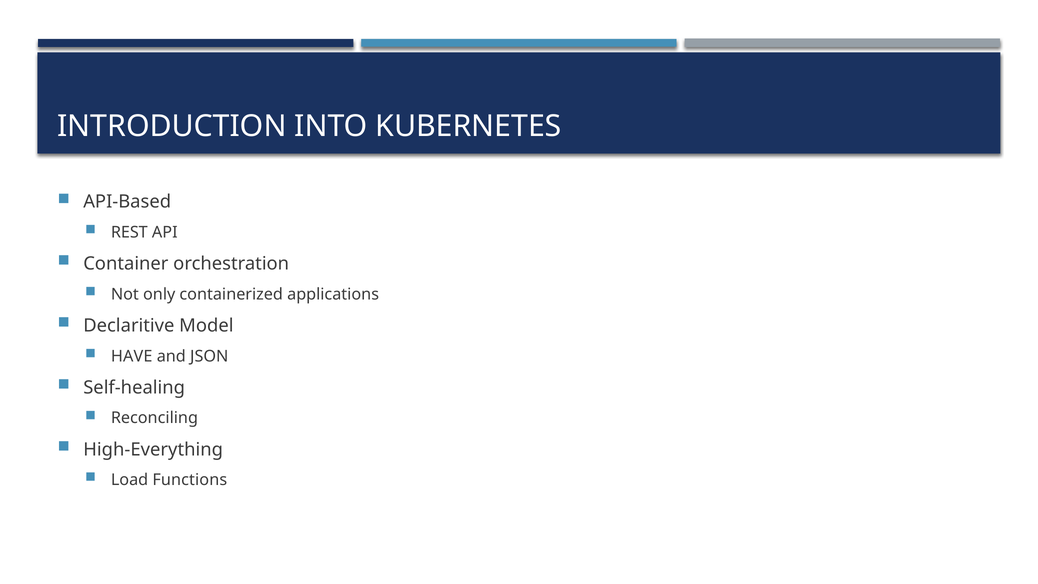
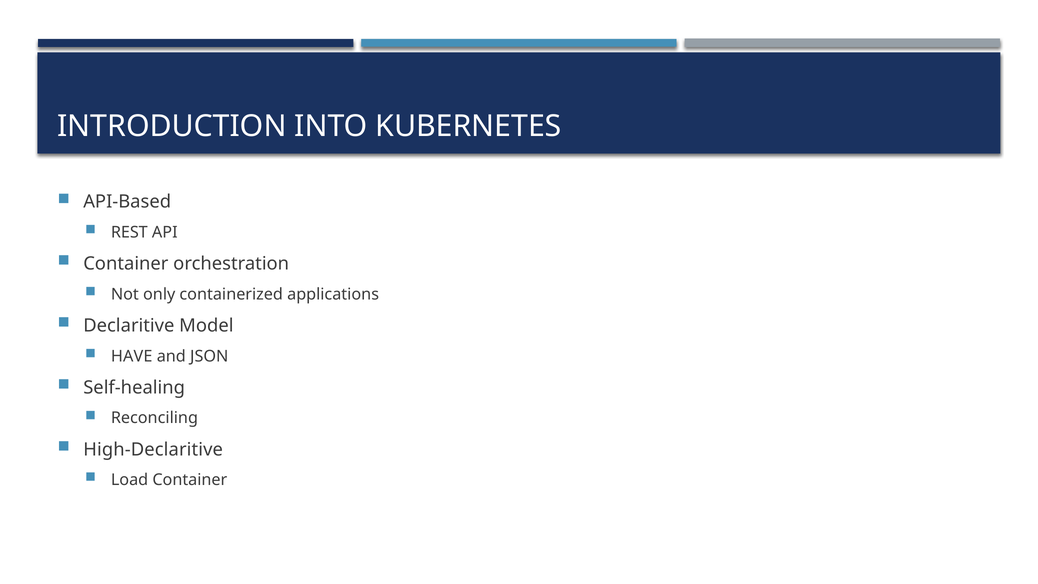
High-Everything: High-Everything -> High-Declaritive
Load Functions: Functions -> Container
